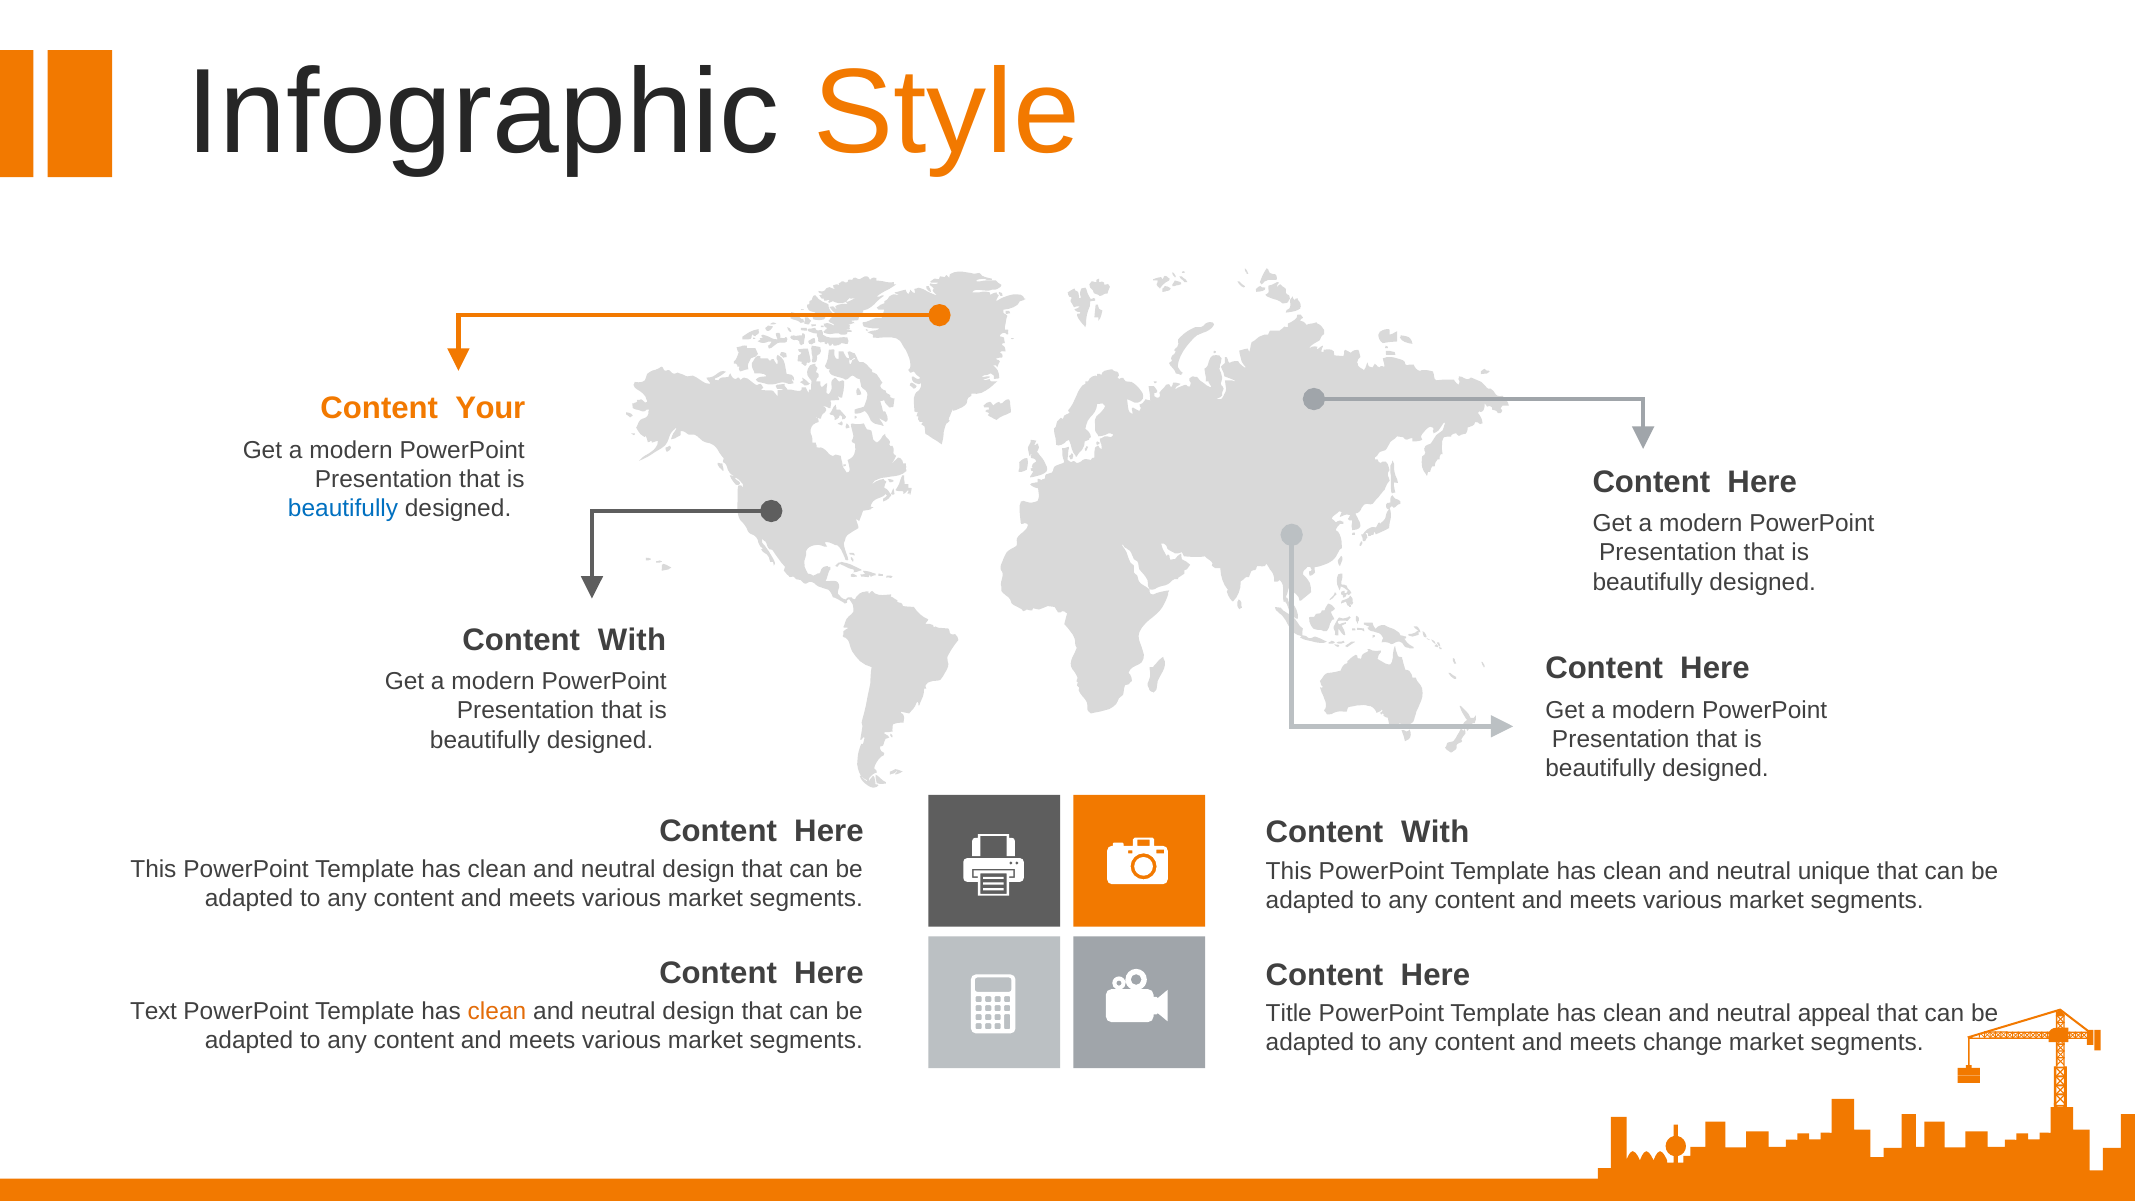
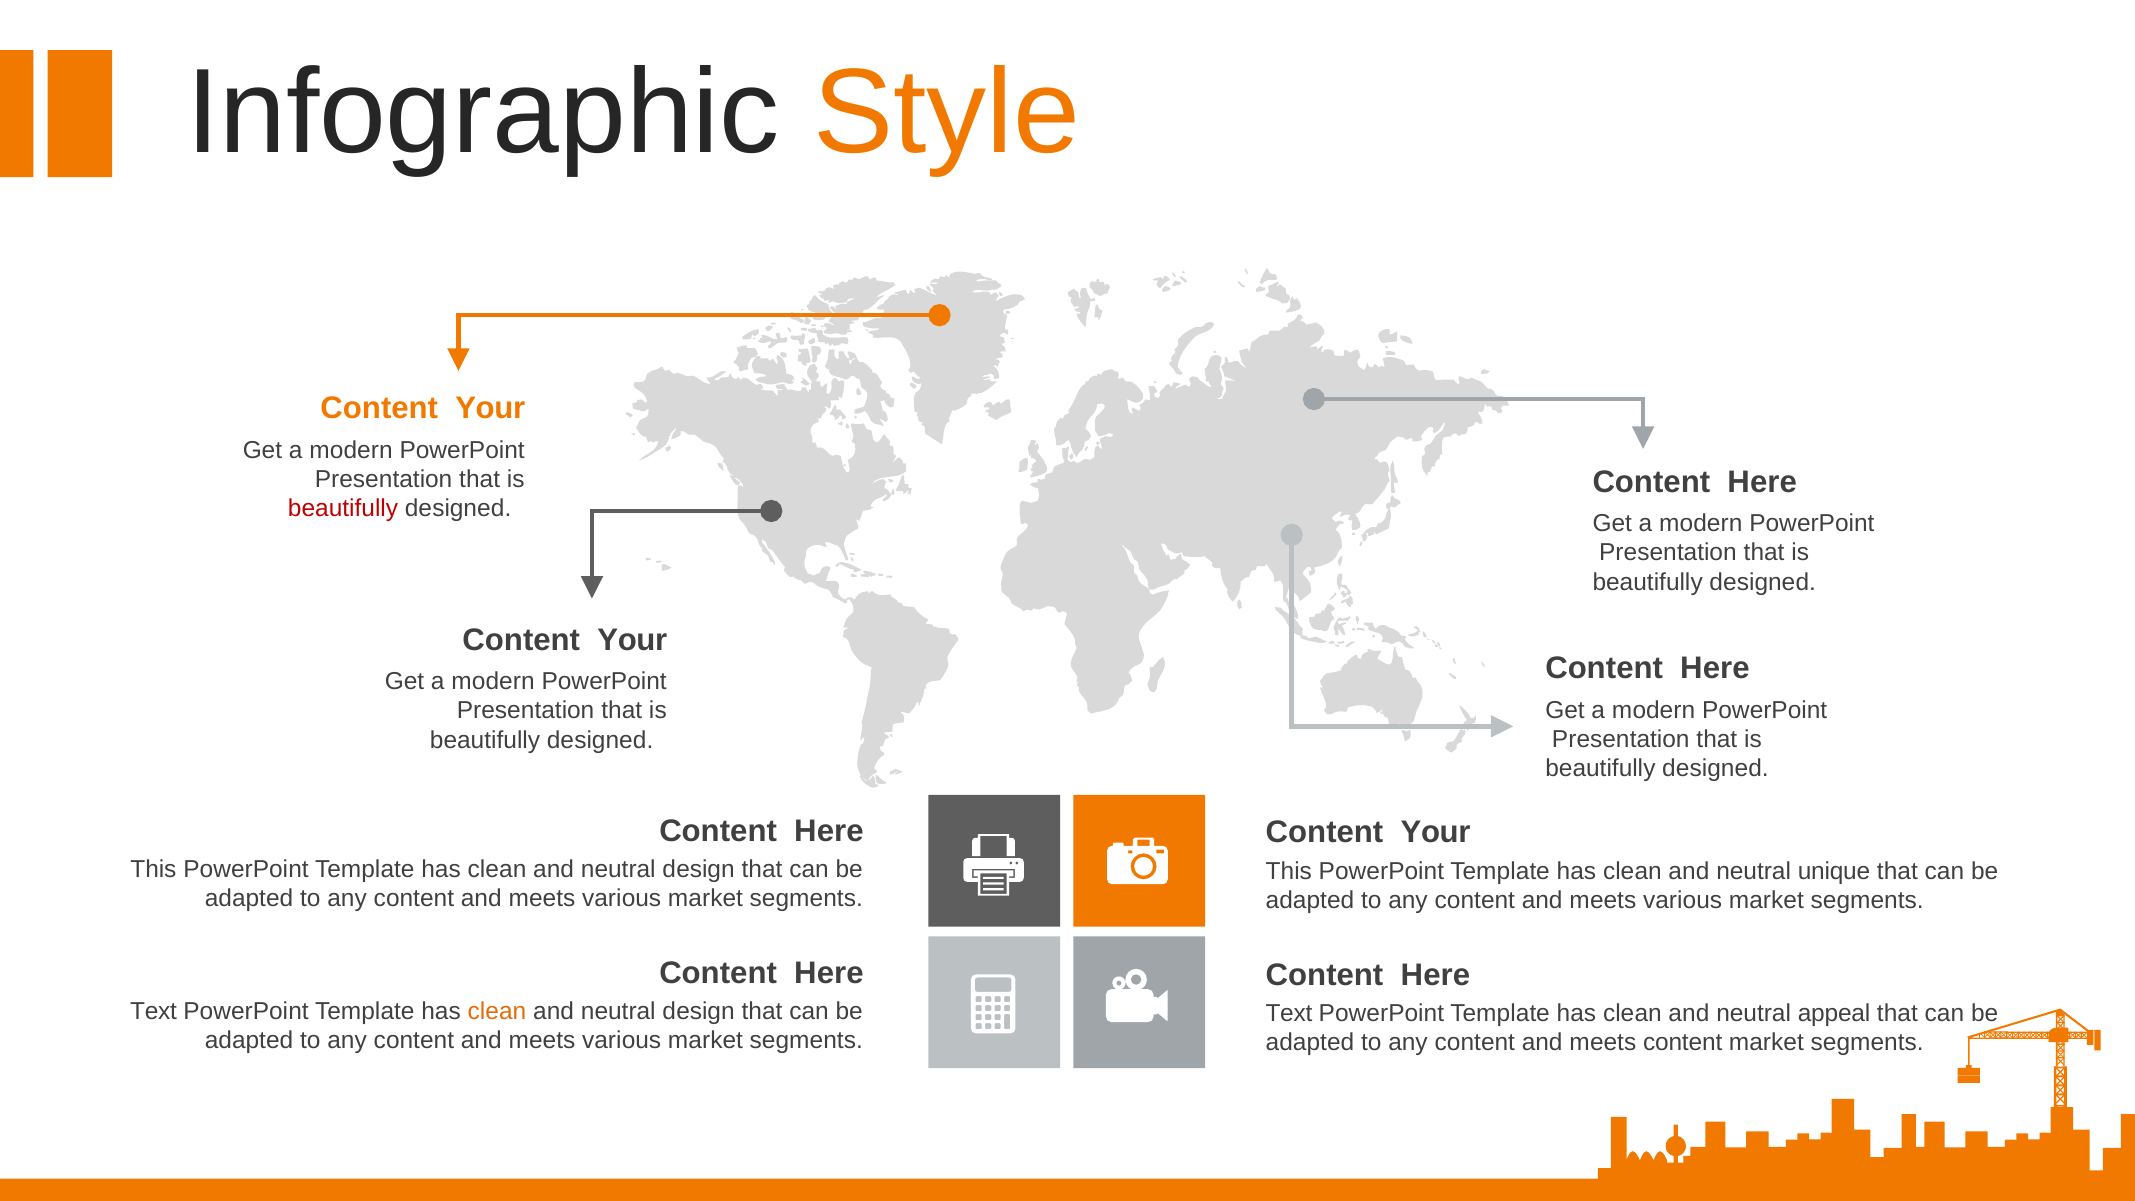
beautifully at (343, 509) colour: blue -> red
With at (632, 640): With -> Your
With at (1435, 833): With -> Your
Title at (1289, 1013): Title -> Text
meets change: change -> content
